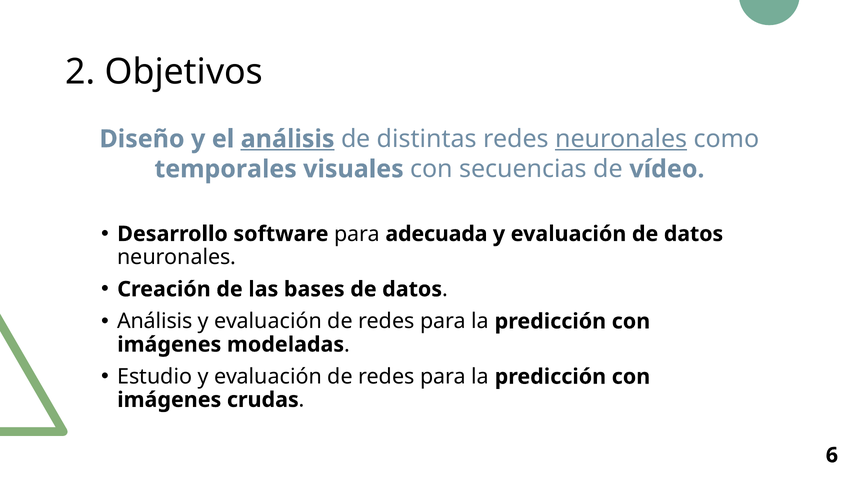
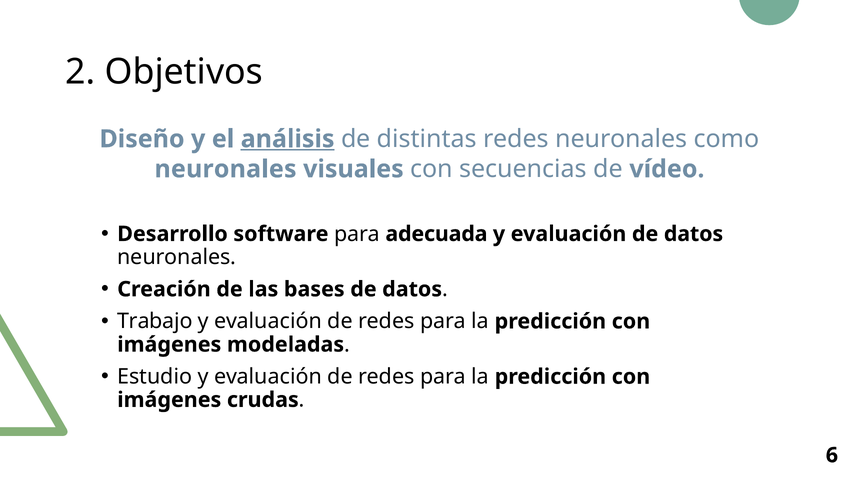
neuronales at (621, 139) underline: present -> none
temporales at (226, 169): temporales -> neuronales
Análisis at (155, 321): Análisis -> Trabajo
